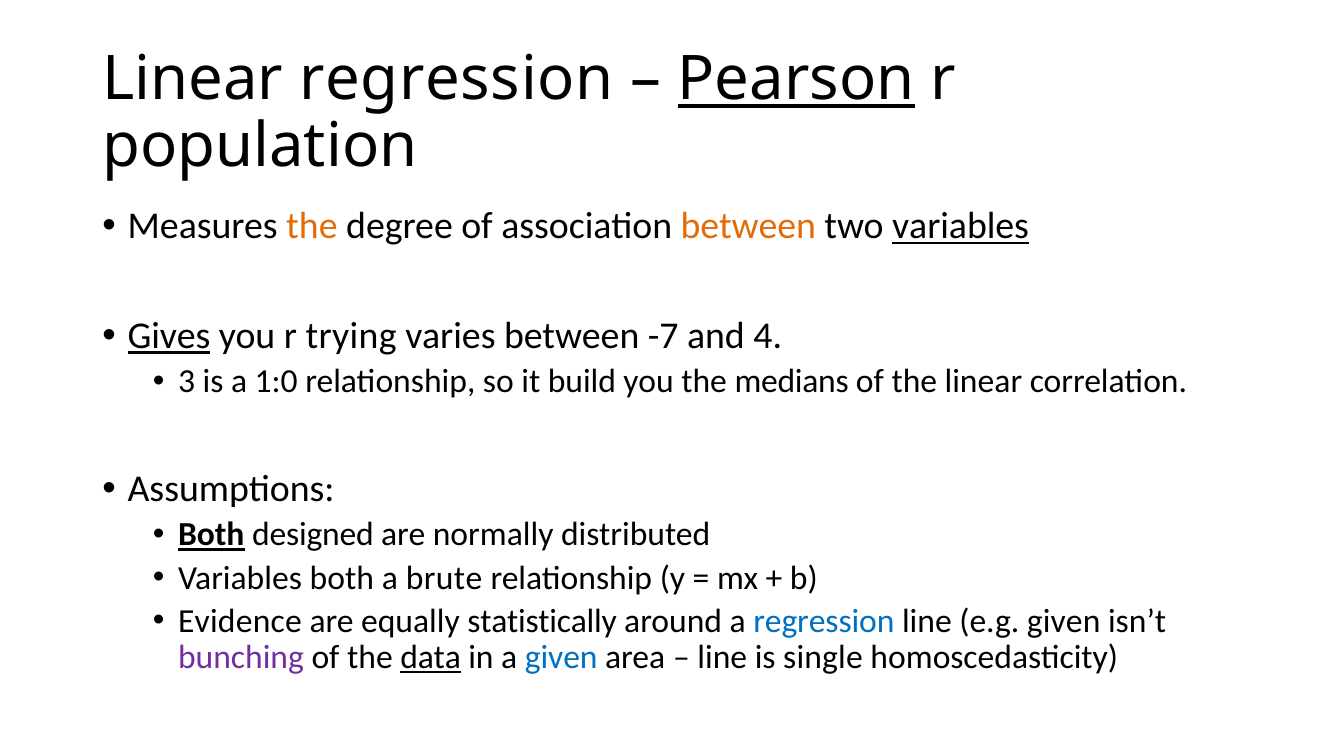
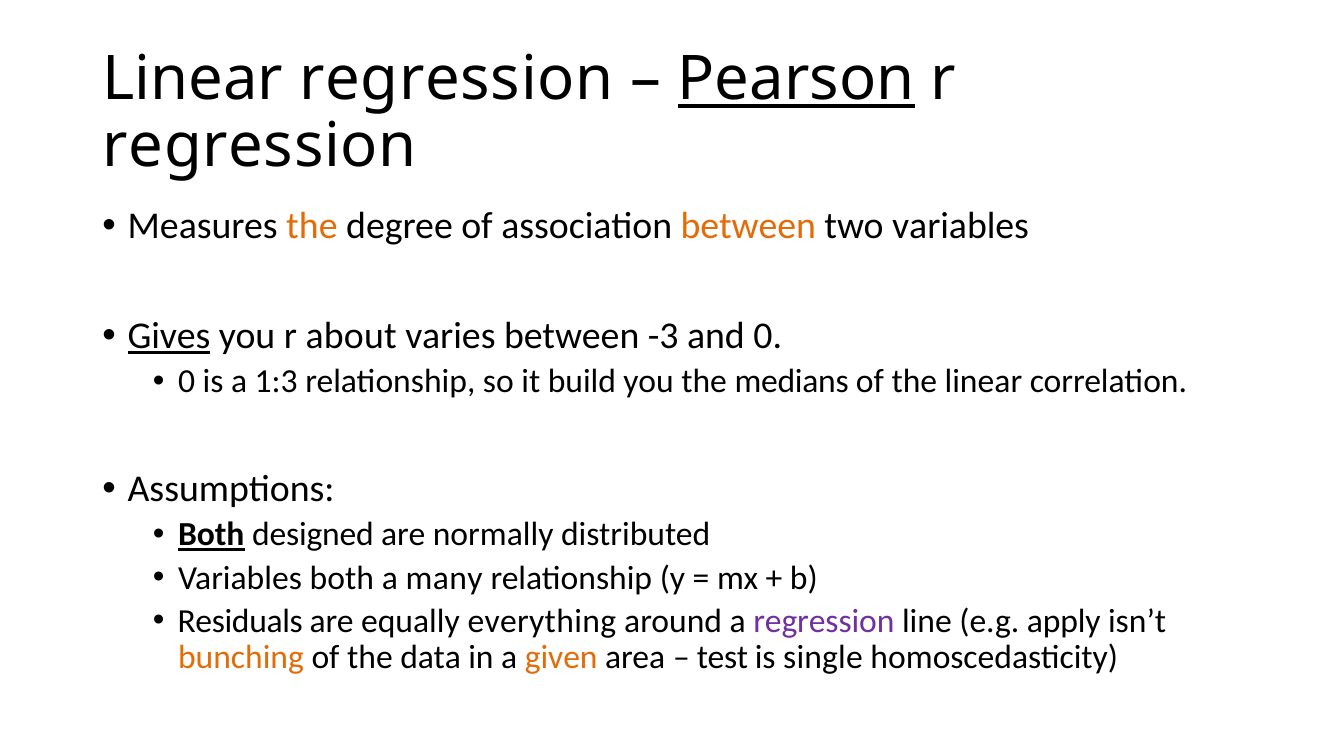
population at (260, 146): population -> regression
variables at (961, 227) underline: present -> none
trying: trying -> about
-7: -7 -> -3
and 4: 4 -> 0
3 at (187, 382): 3 -> 0
1:0: 1:0 -> 1:3
brute: brute -> many
Evidence: Evidence -> Residuals
statistically: statistically -> everything
regression at (824, 621) colour: blue -> purple
e.g given: given -> apply
bunching colour: purple -> orange
data underline: present -> none
given at (561, 658) colour: blue -> orange
line at (722, 658): line -> test
